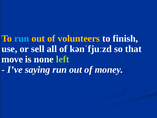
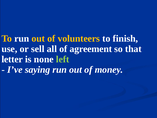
run at (22, 38) colour: light blue -> white
kənˈfjuːzd: kənˈfjuːzd -> agreement
move: move -> letter
